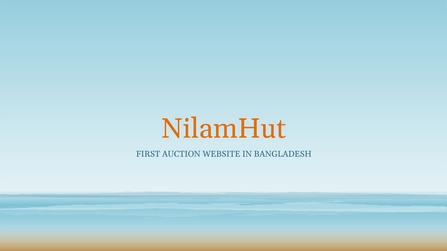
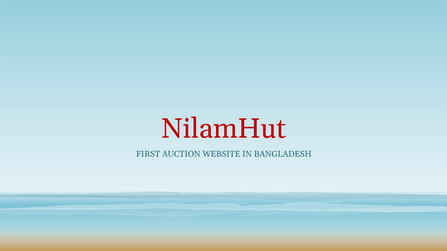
NilamHut colour: orange -> red
